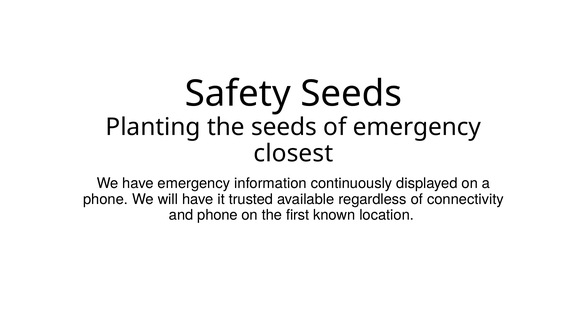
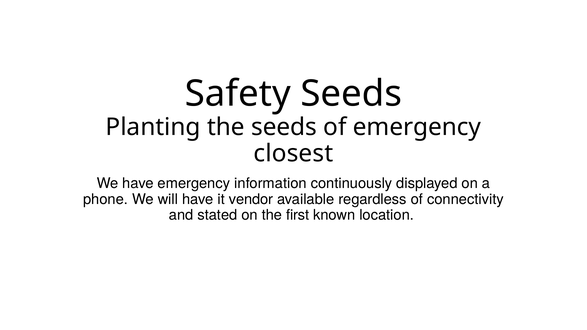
trusted: trusted -> vendor
and phone: phone -> stated
